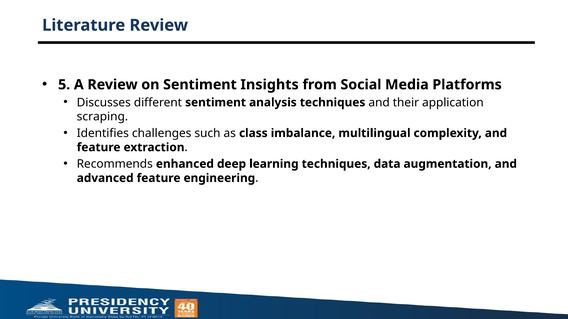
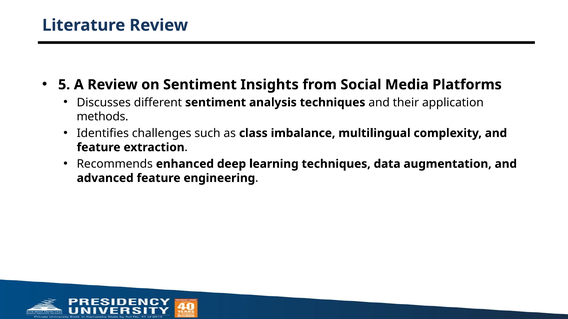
scraping: scraping -> methods
